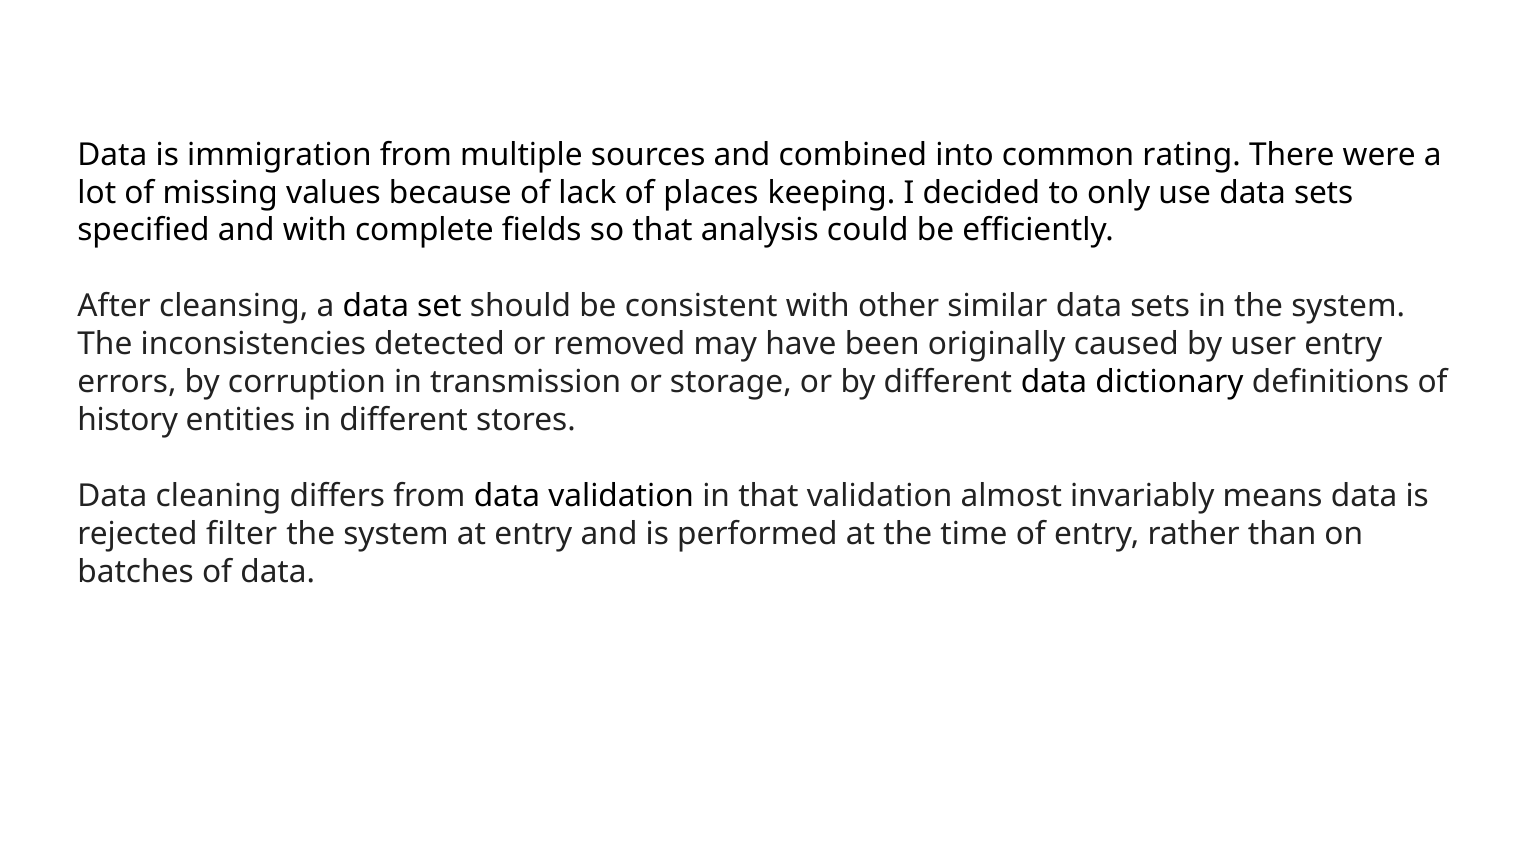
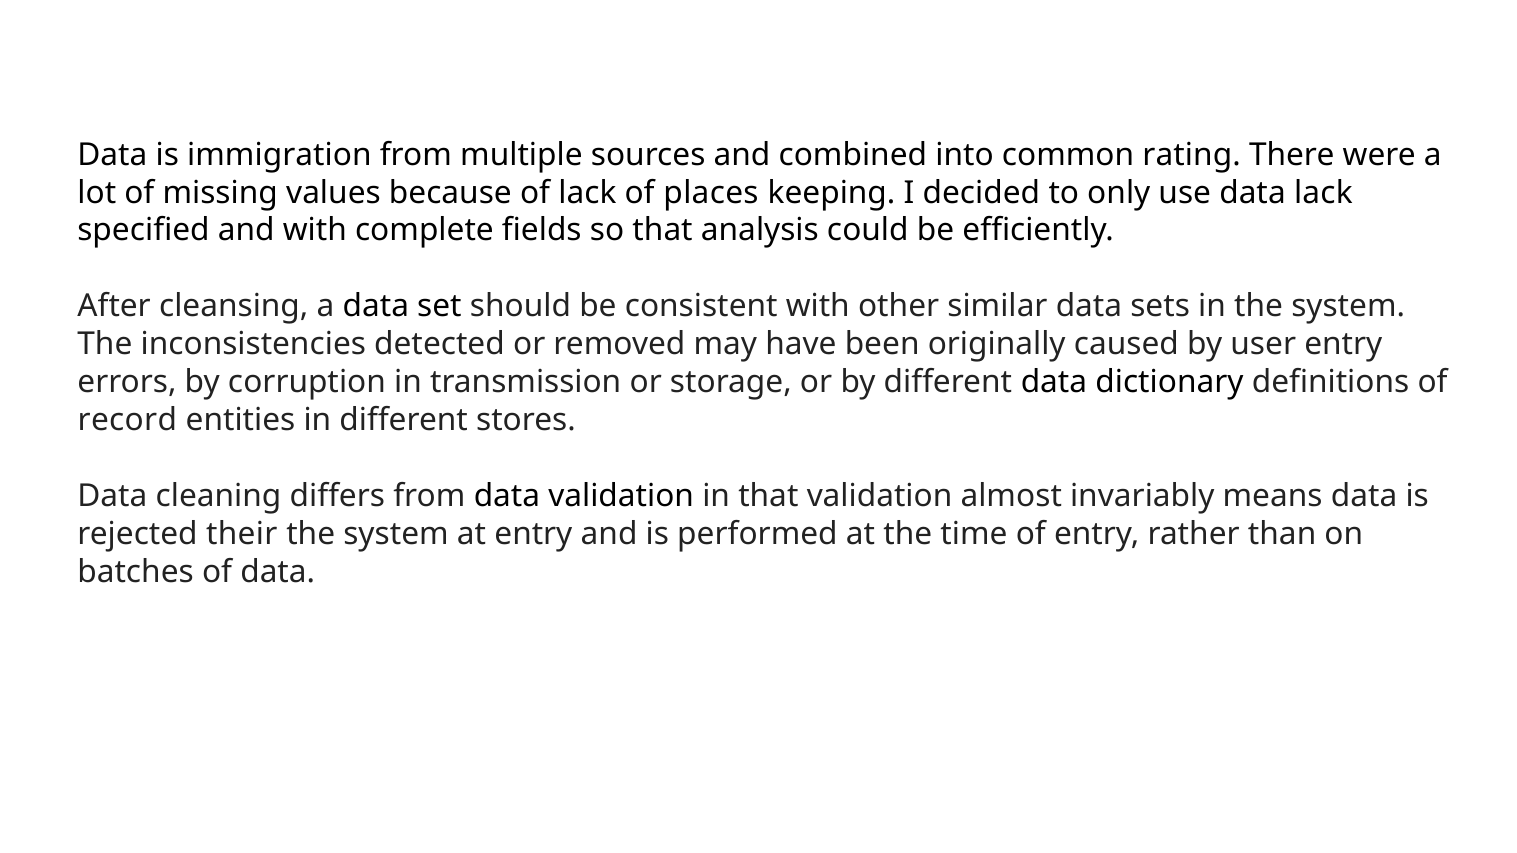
use data sets: sets -> lack
history: history -> record
filter: filter -> their
